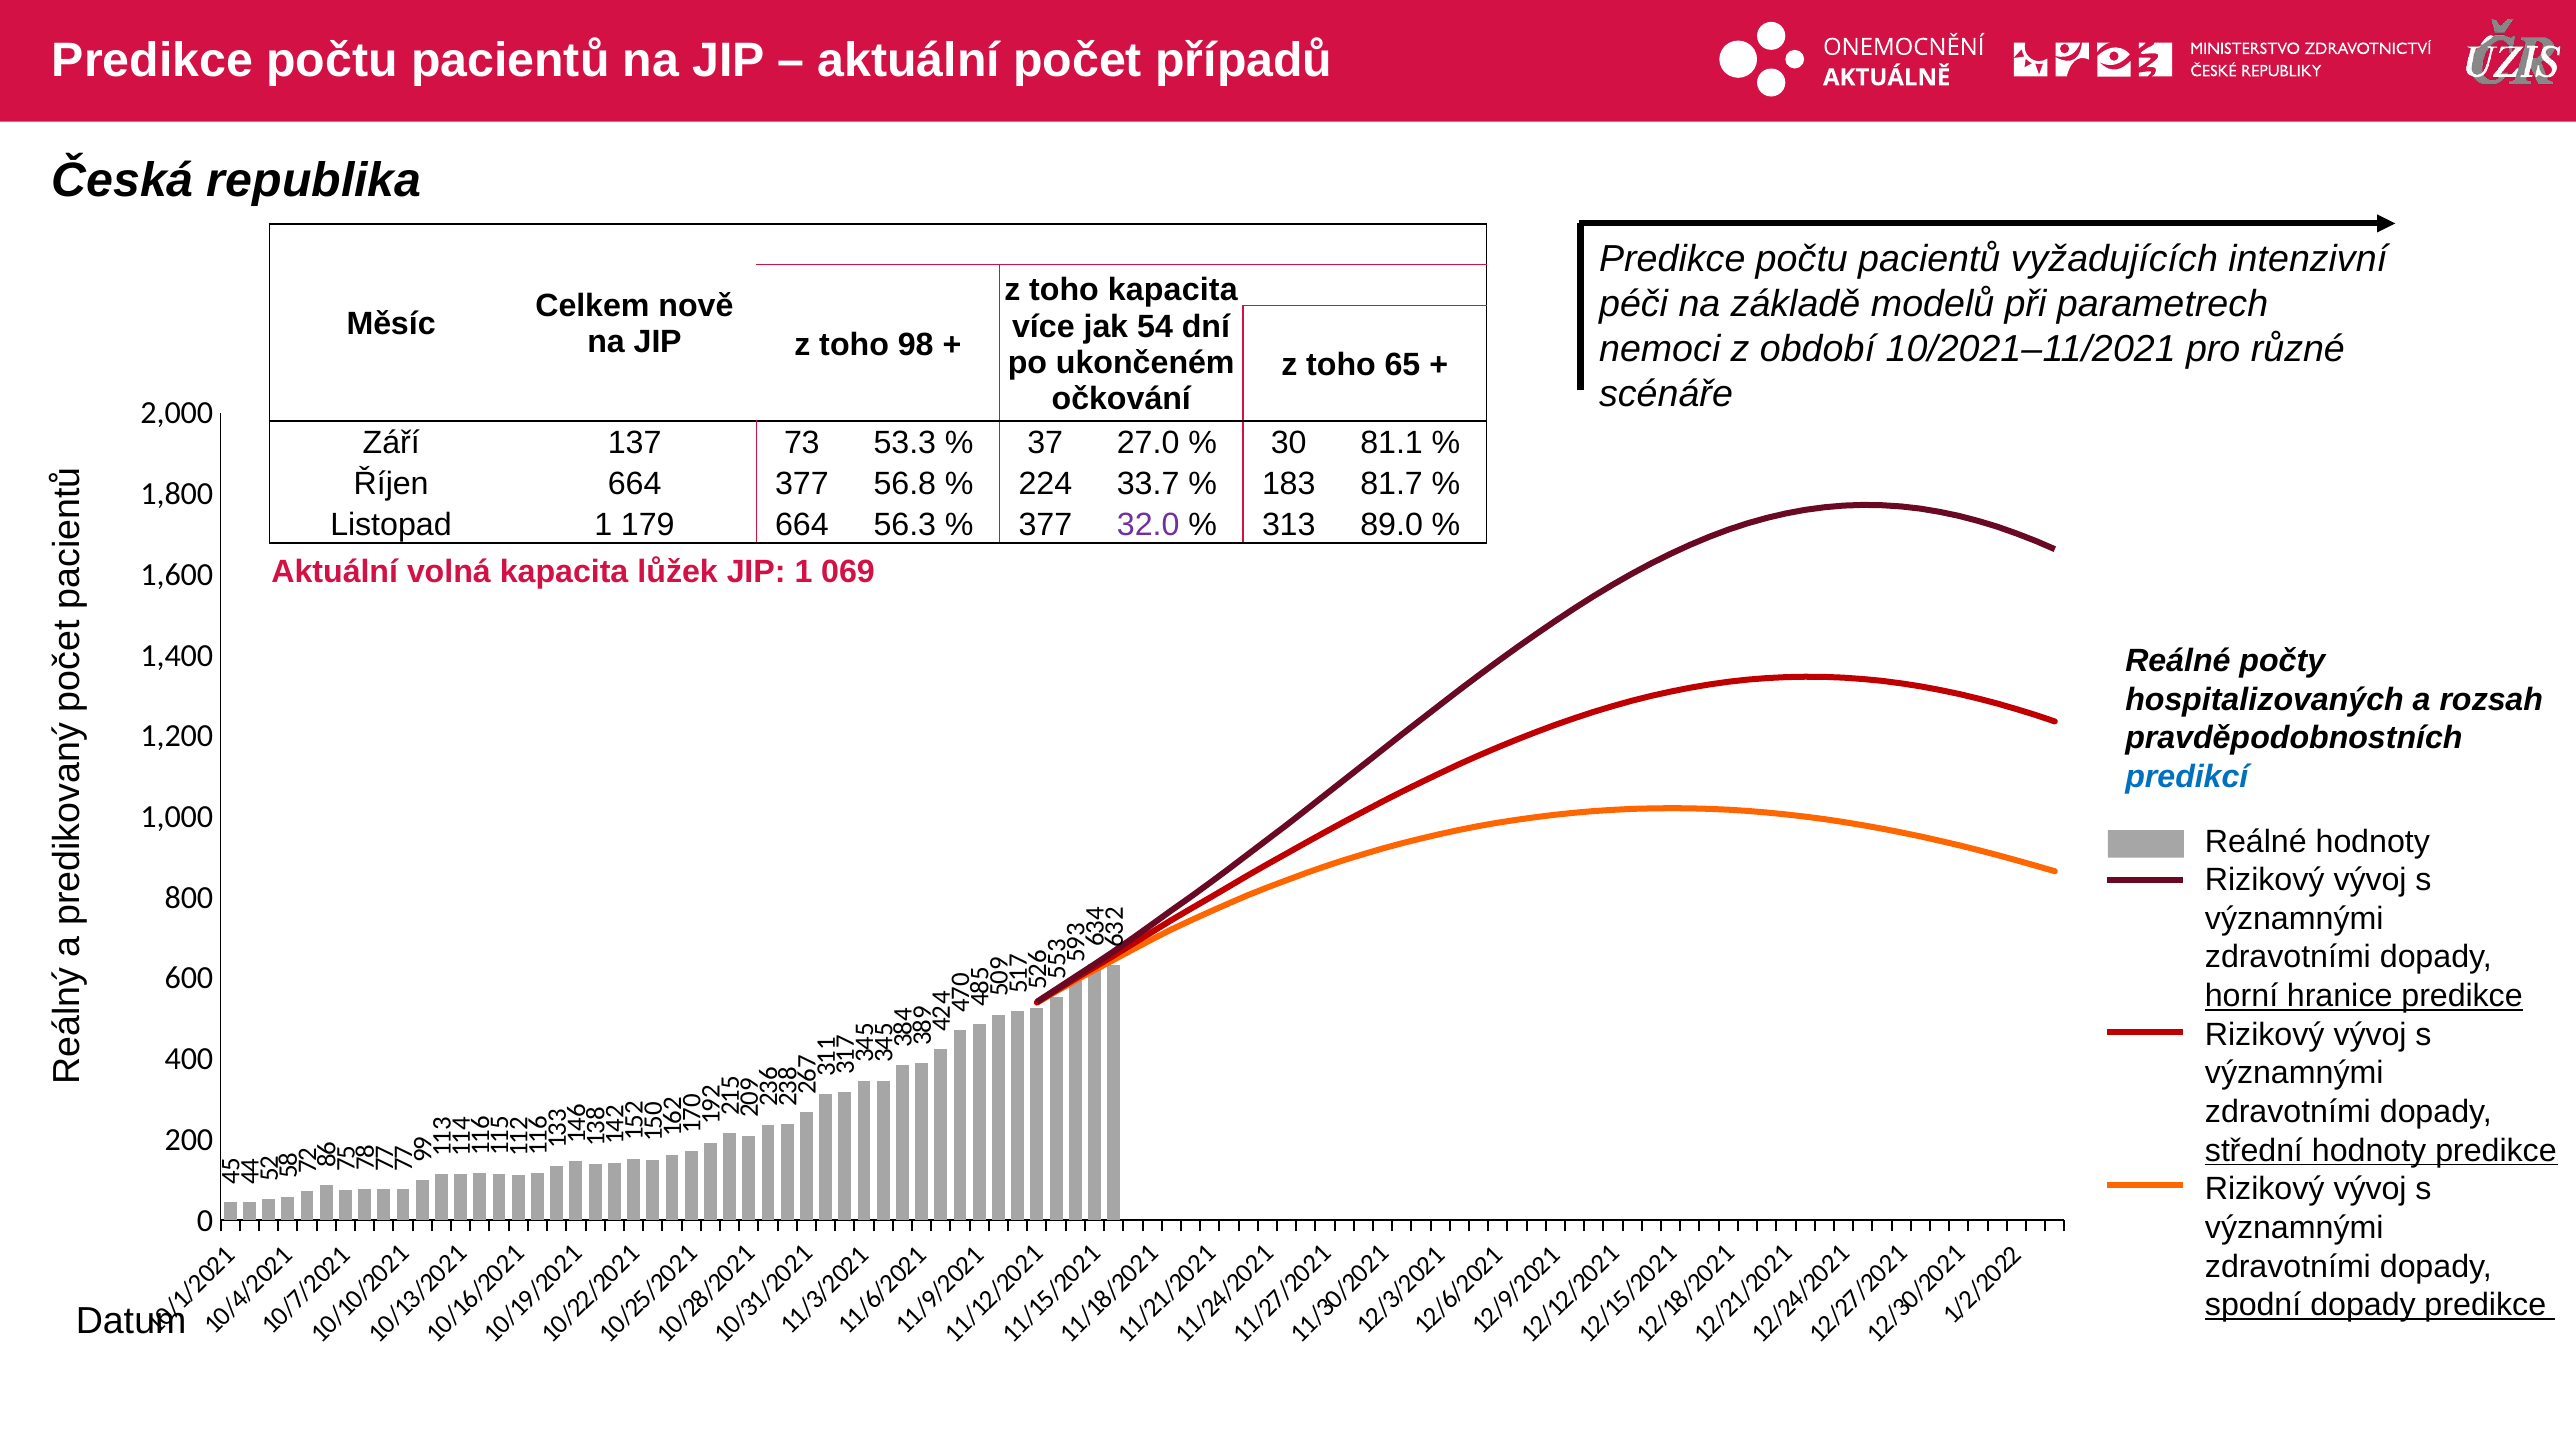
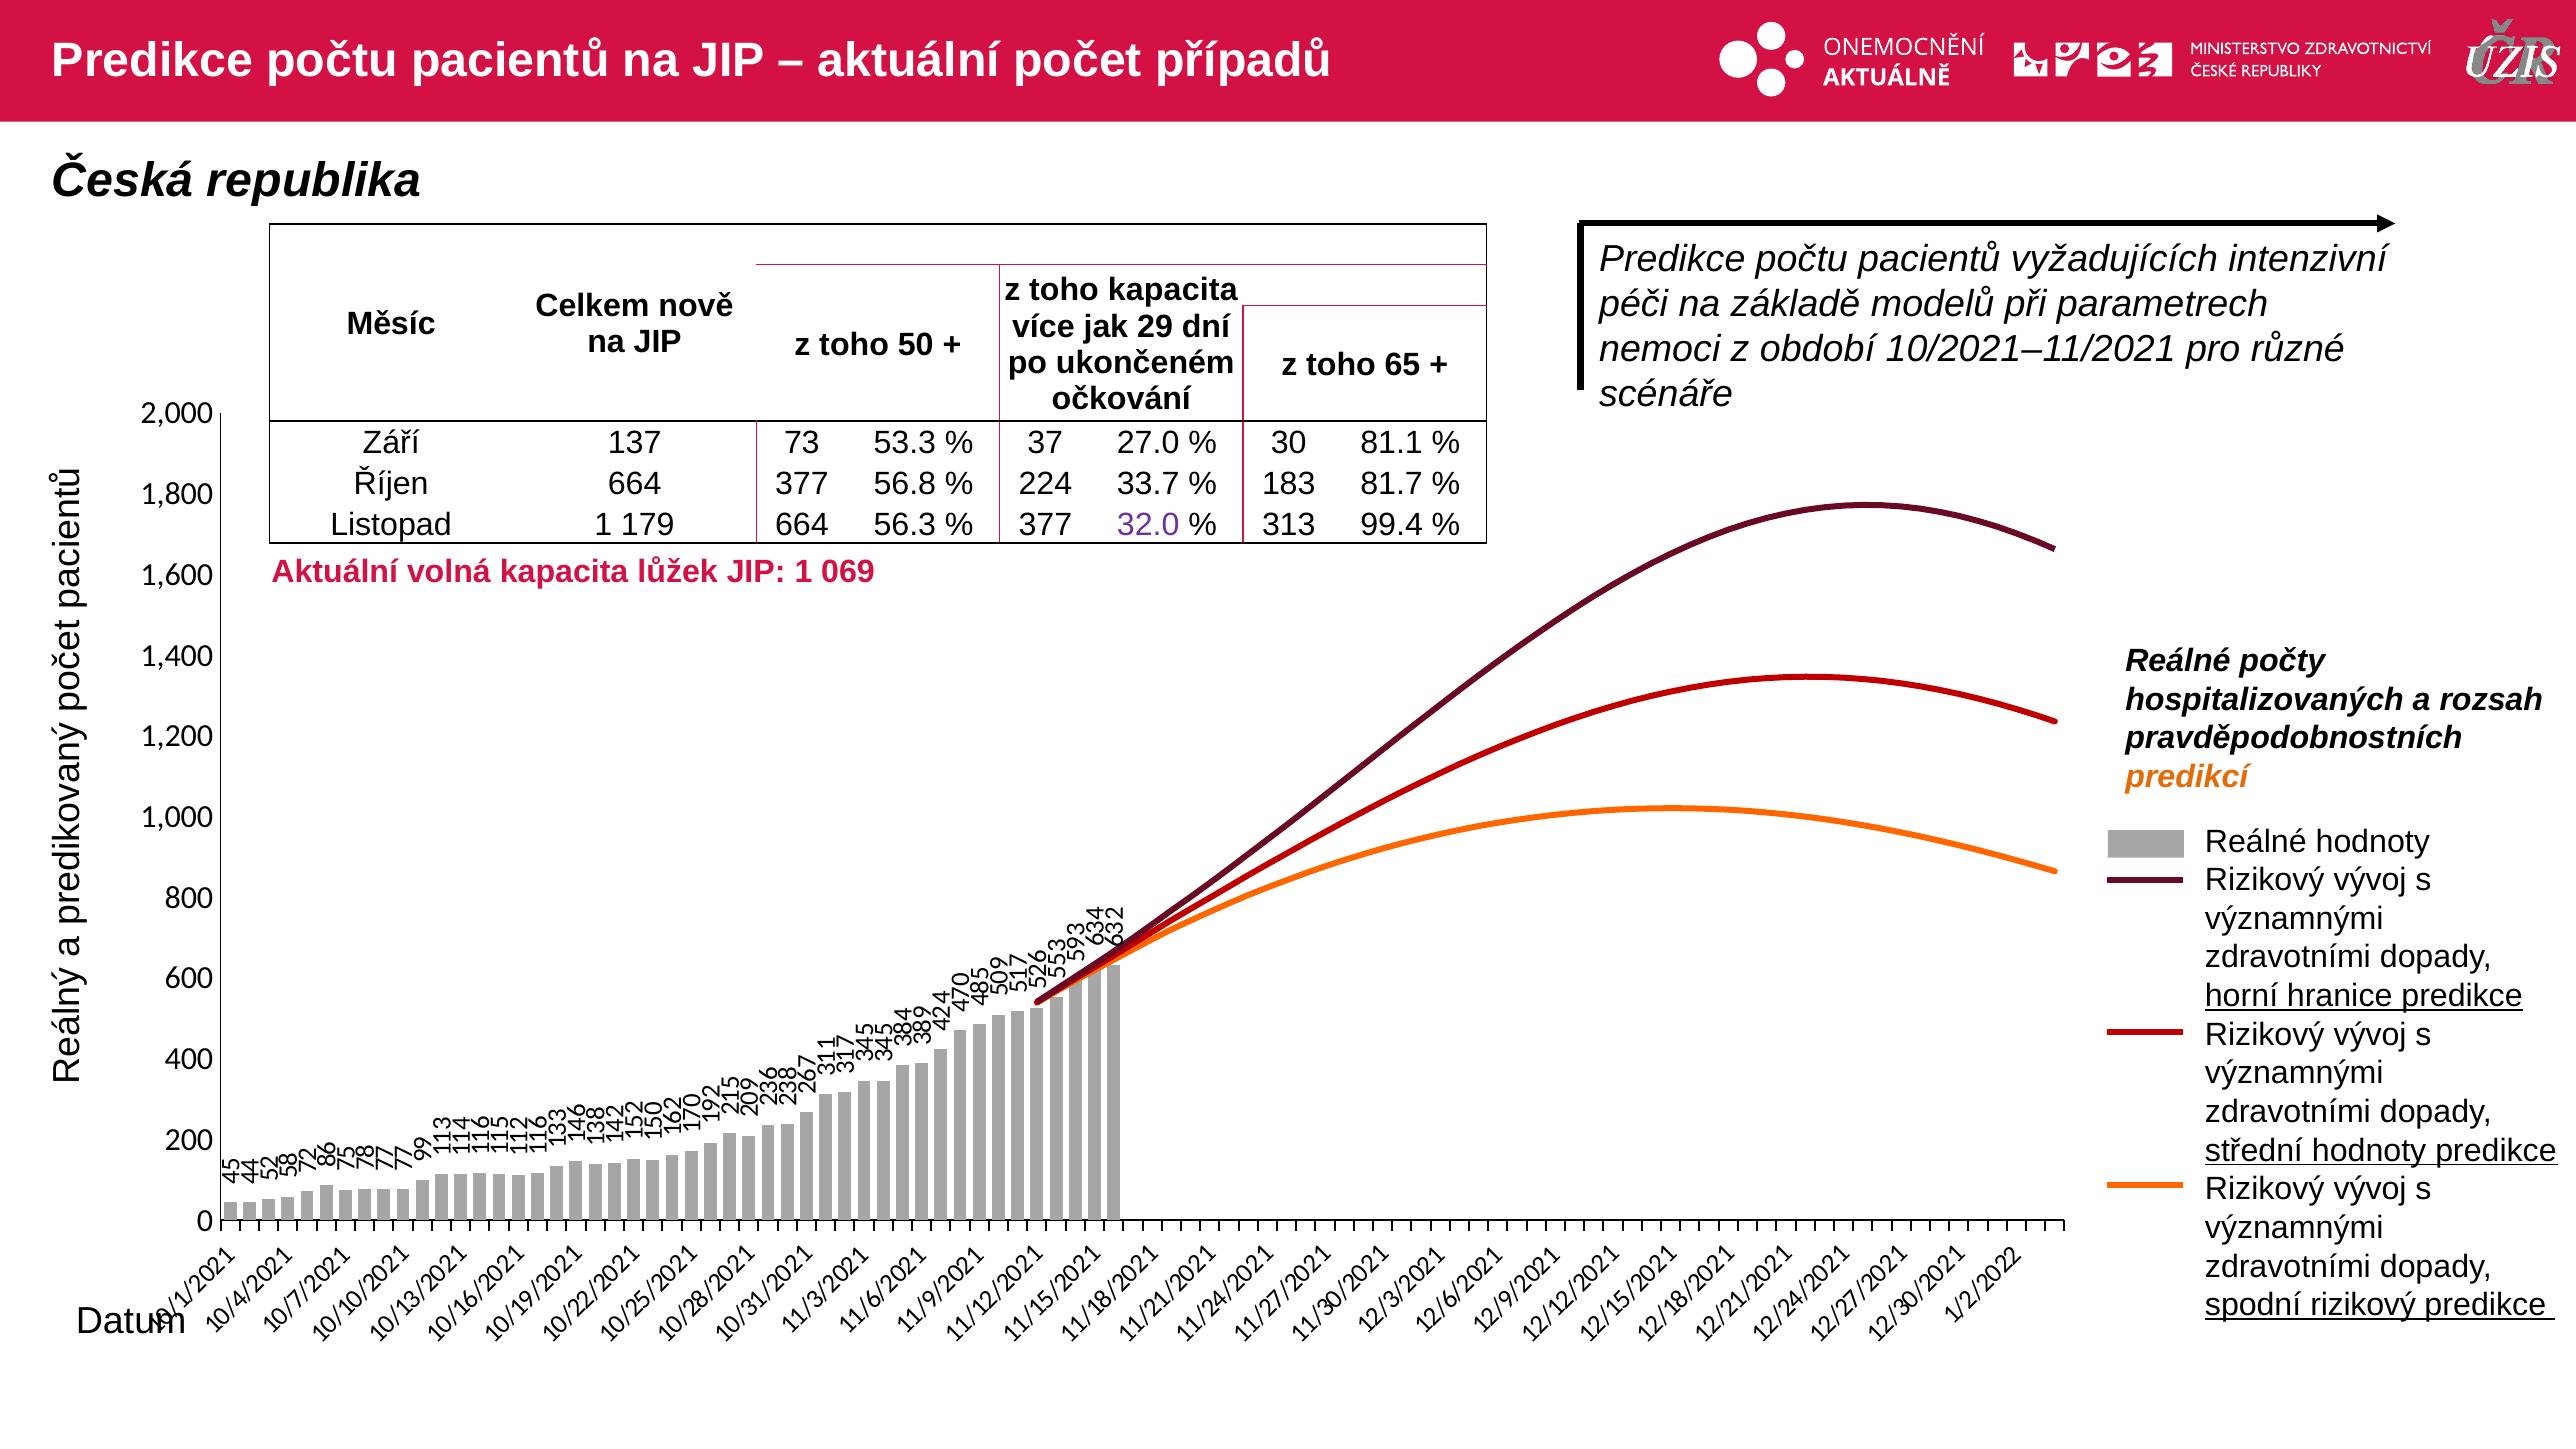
54: 54 -> 29
98: 98 -> 50
89.0: 89.0 -> 99.4
predikcí colour: blue -> orange
spodní dopady: dopady -> rizikový
